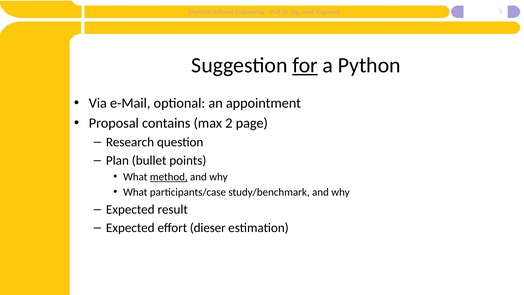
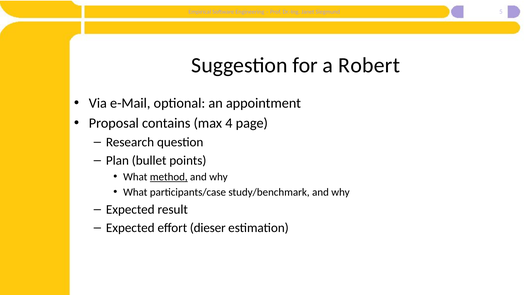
for underline: present -> none
Python: Python -> Robert
2: 2 -> 4
